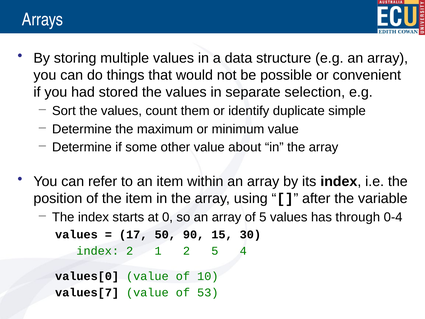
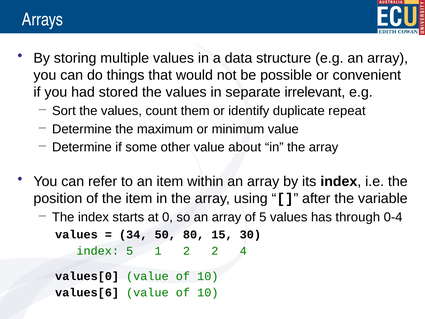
selection: selection -> irrelevant
simple: simple -> repeat
17: 17 -> 34
90: 90 -> 80
index 2: 2 -> 5
2 5: 5 -> 2
values[7: values[7 -> values[6
53 at (208, 293): 53 -> 10
